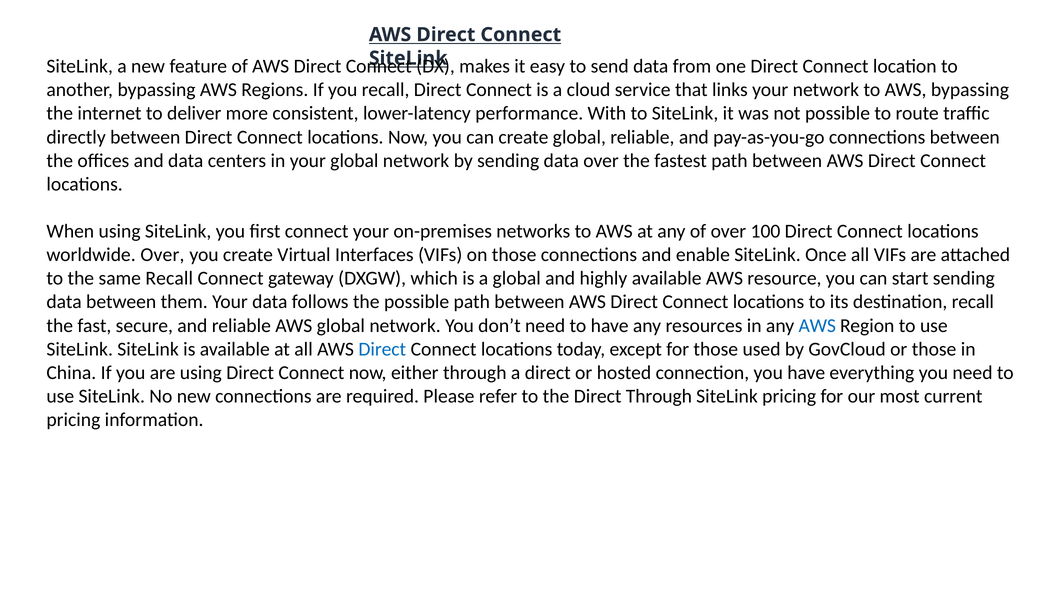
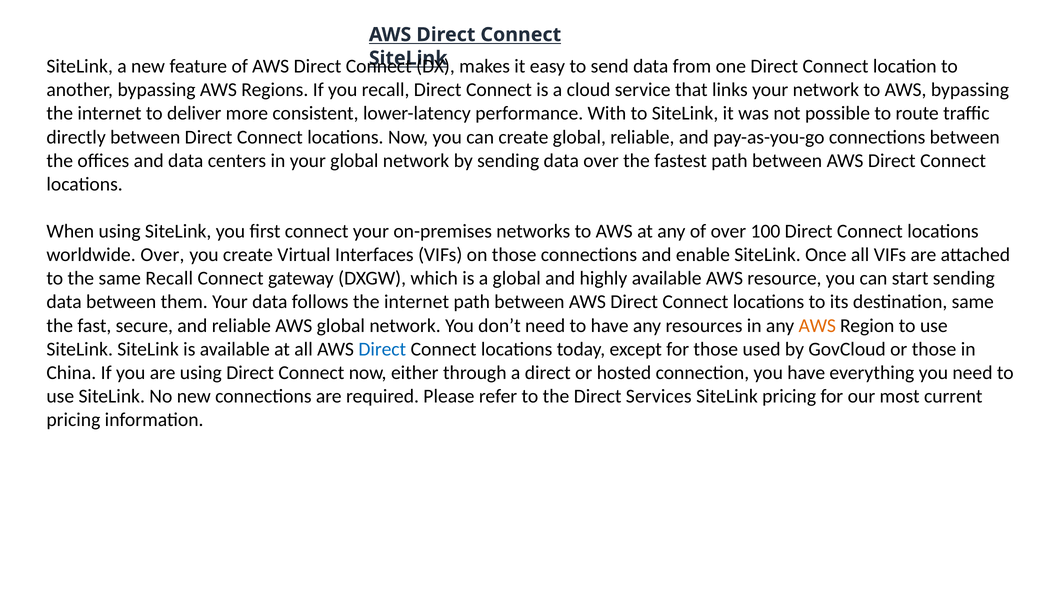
follows the possible: possible -> internet
destination recall: recall -> same
AWS at (817, 325) colour: blue -> orange
Direct Through: Through -> Services
